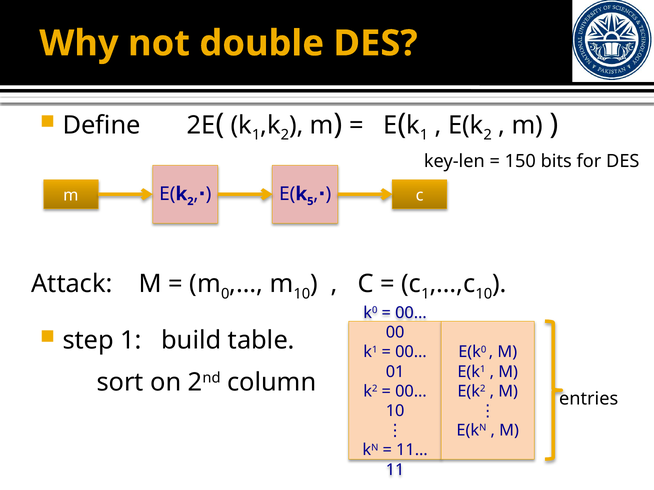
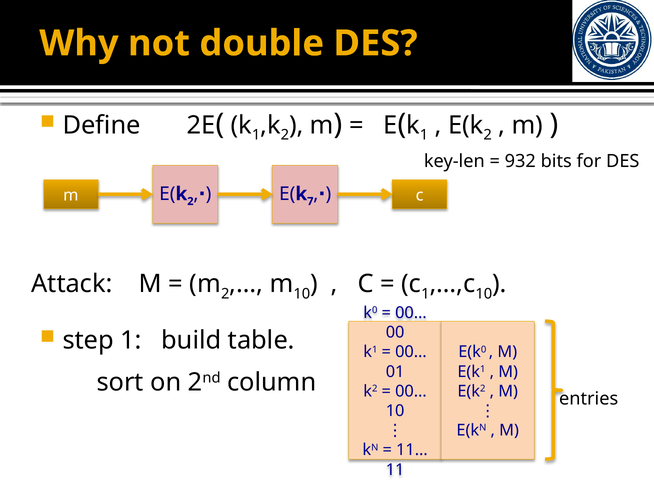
150: 150 -> 932
5: 5 -> 7
m 0: 0 -> 2
